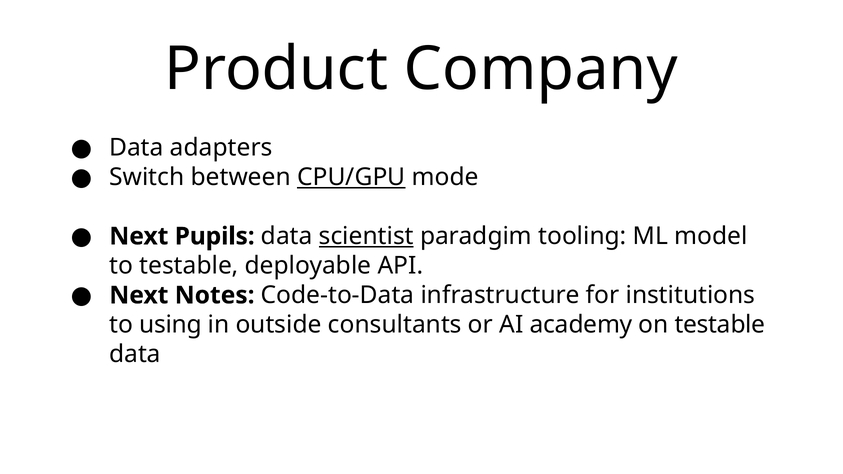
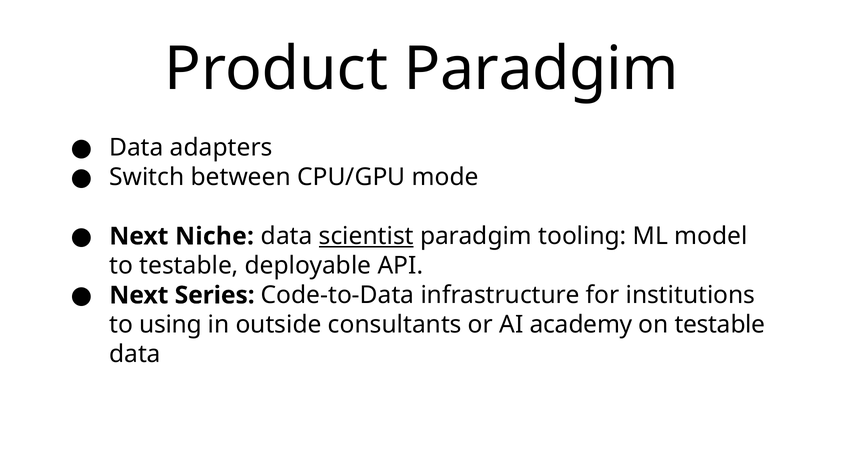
Product Company: Company -> Paradgim
CPU/GPU underline: present -> none
Pupils: Pupils -> Niche
Notes: Notes -> Series
